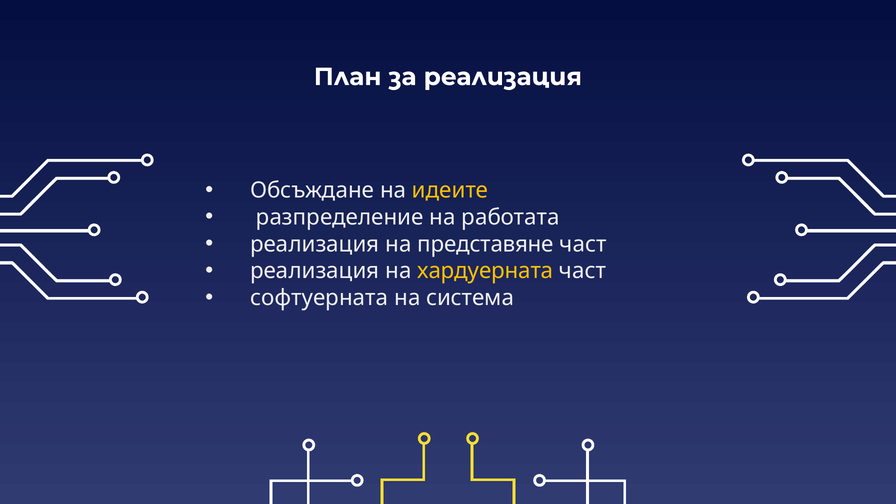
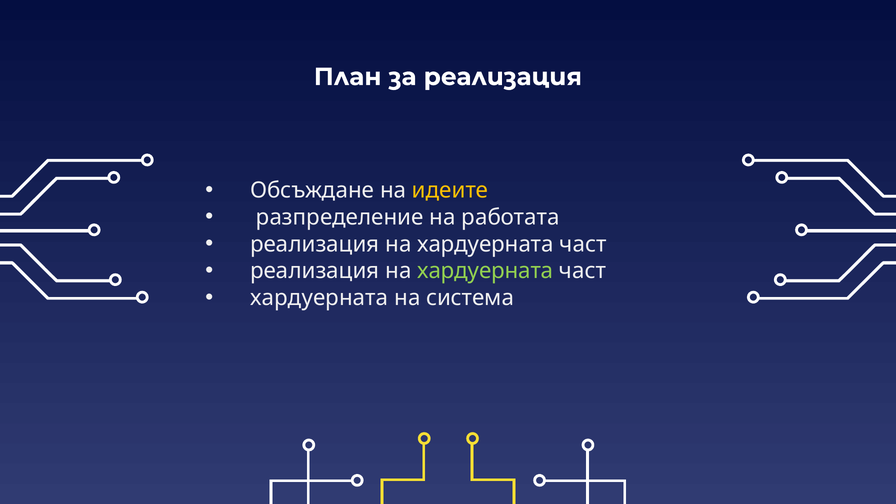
представяне at (486, 244): представяне -> хардуерната
хардуерната at (485, 271) colour: yellow -> light green
софтуерната at (319, 298): софтуерната -> хардуерната
